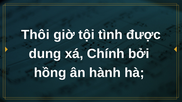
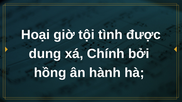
Thôi: Thôi -> Hoại
